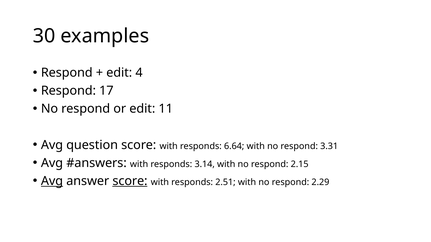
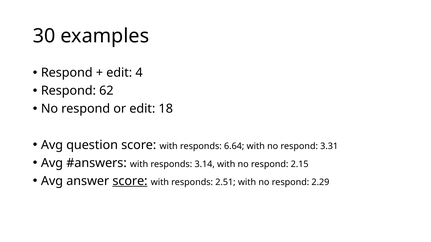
17: 17 -> 62
11: 11 -> 18
Avg at (52, 181) underline: present -> none
